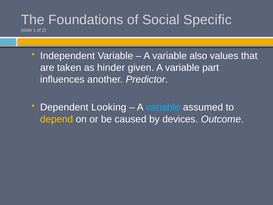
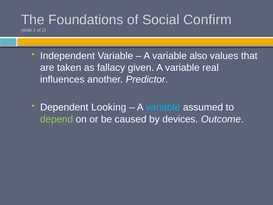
Specific: Specific -> Confirm
hinder: hinder -> fallacy
part: part -> real
depend colour: yellow -> light green
